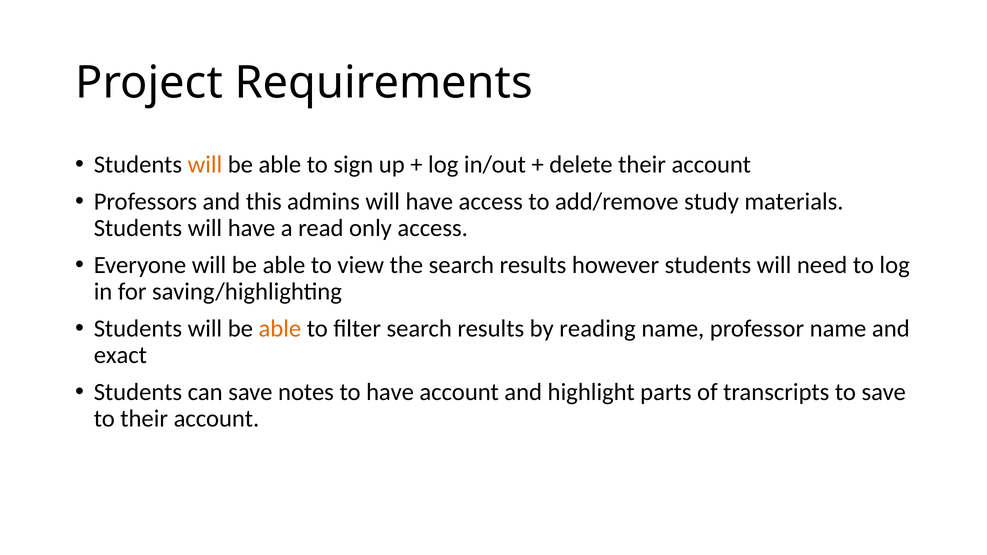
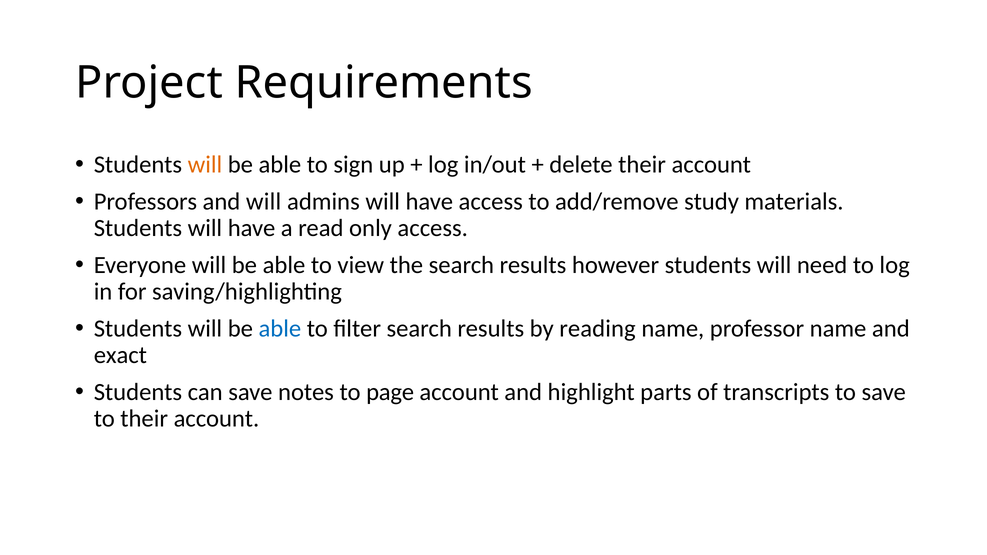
and this: this -> will
able at (280, 329) colour: orange -> blue
to have: have -> page
